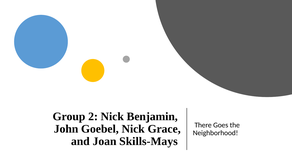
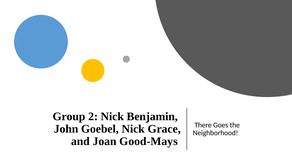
Skills-Mays: Skills-Mays -> Good-Mays
